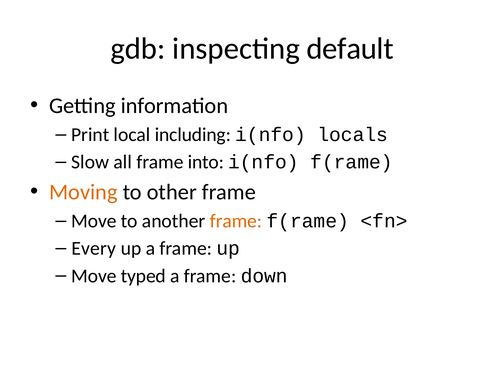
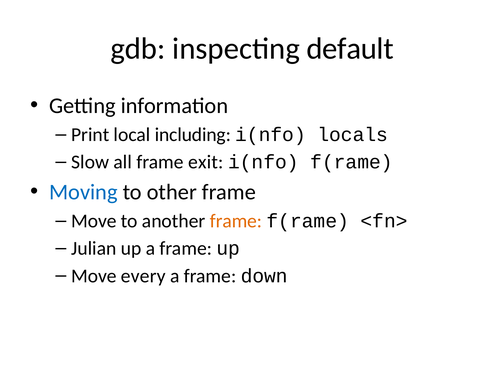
into: into -> exit
Moving colour: orange -> blue
Every: Every -> Julian
typed: typed -> every
